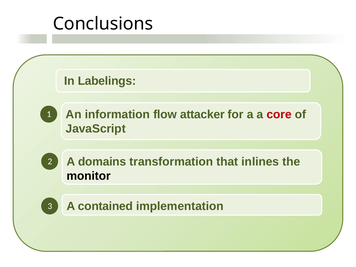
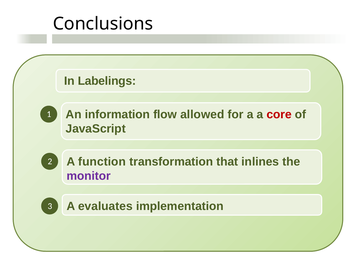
attacker: attacker -> allowed
domains: domains -> function
monitor colour: black -> purple
contained: contained -> evaluates
